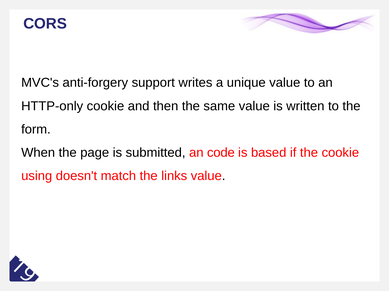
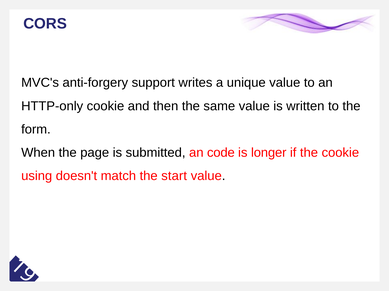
based: based -> longer
links: links -> start
